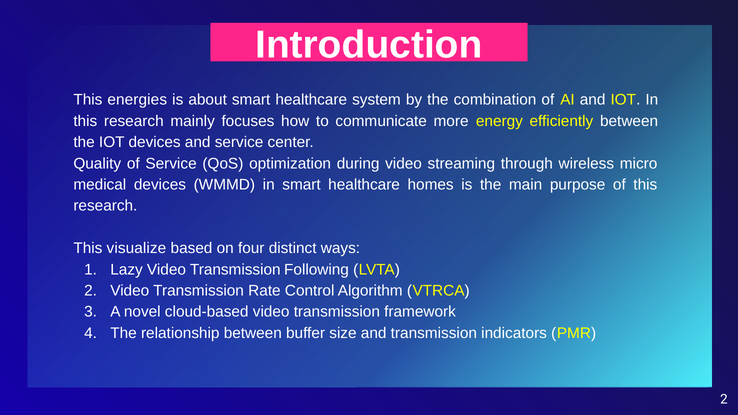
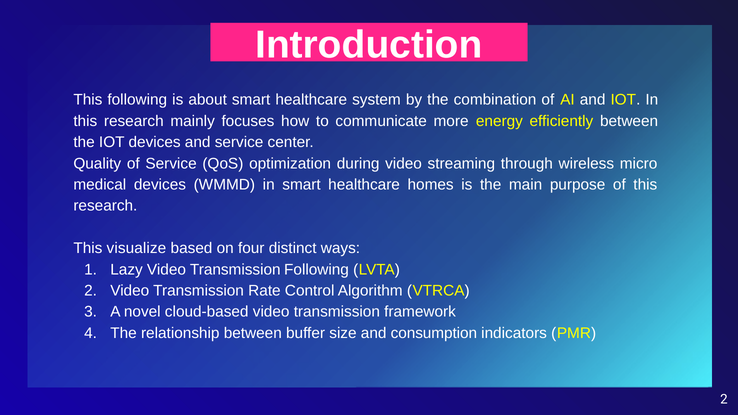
This energies: energies -> following
and transmission: transmission -> consumption
